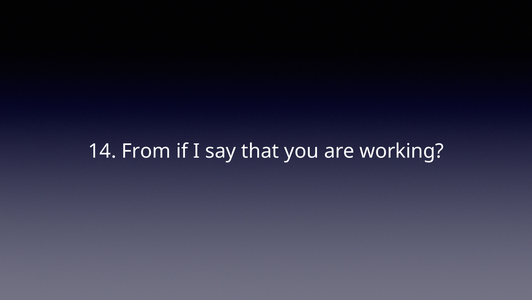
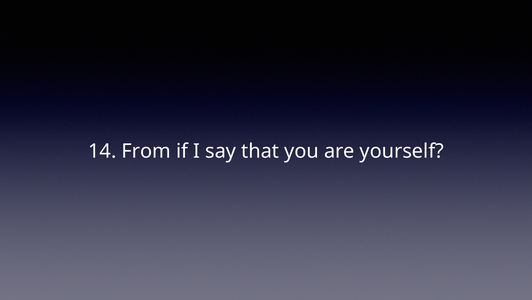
working: working -> yourself
